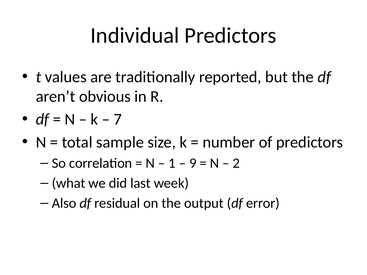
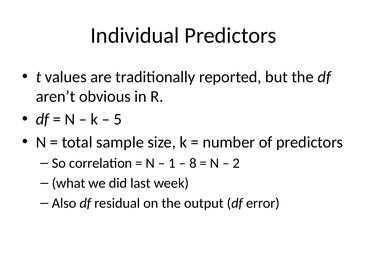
7: 7 -> 5
9: 9 -> 8
